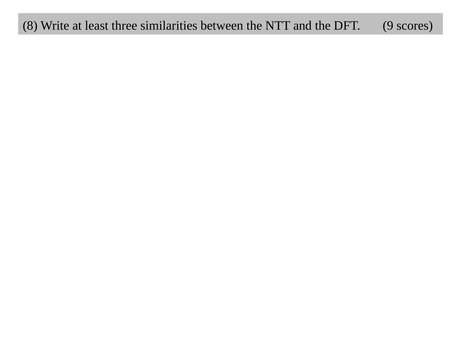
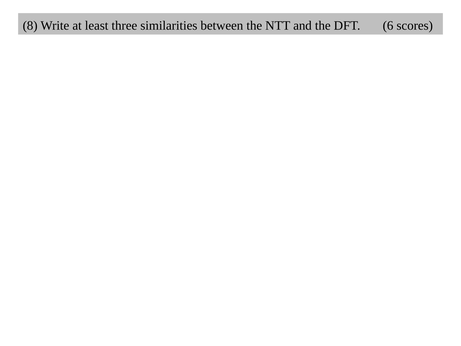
9: 9 -> 6
